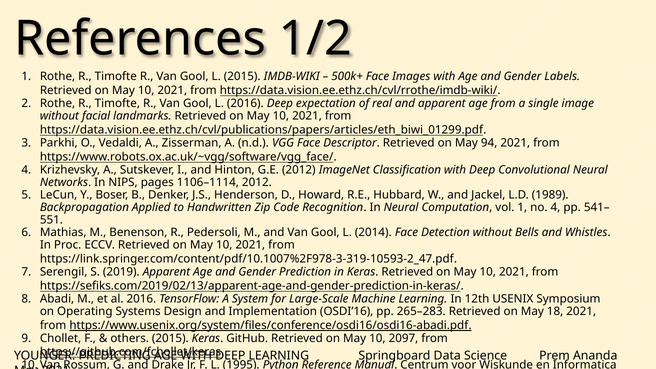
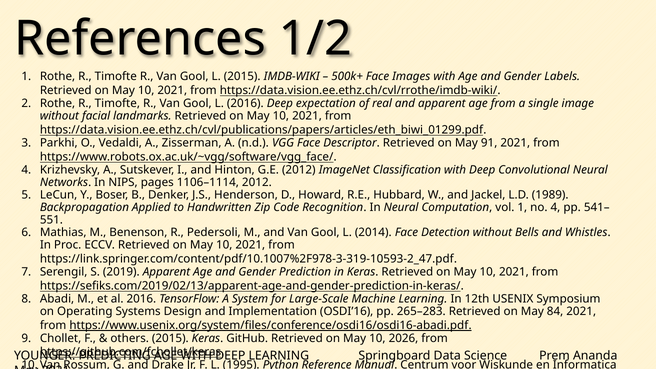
94: 94 -> 91
18: 18 -> 84
2097: 2097 -> 2026
